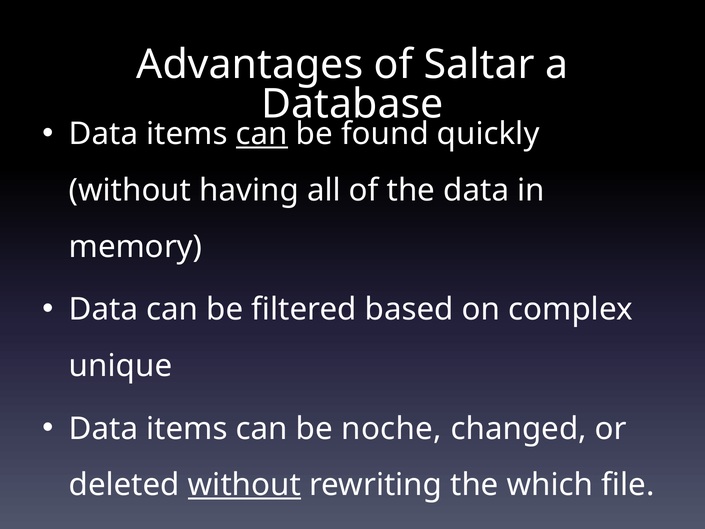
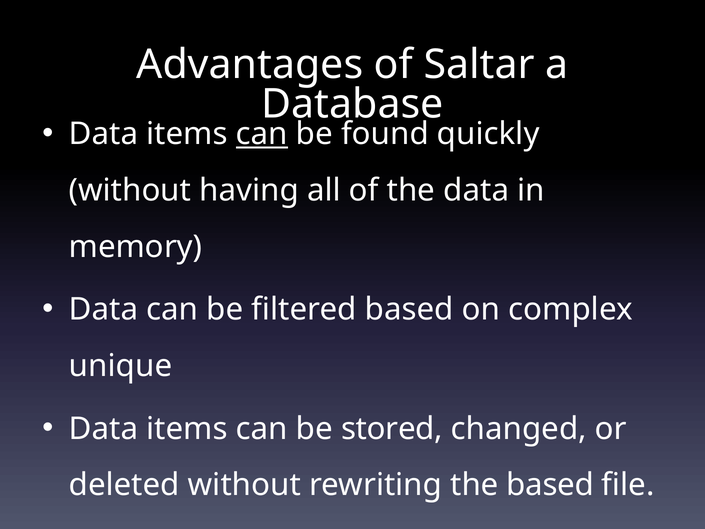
noche: noche -> stored
without at (244, 485) underline: present -> none
the which: which -> based
